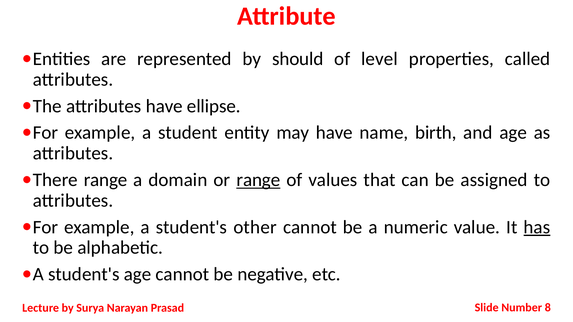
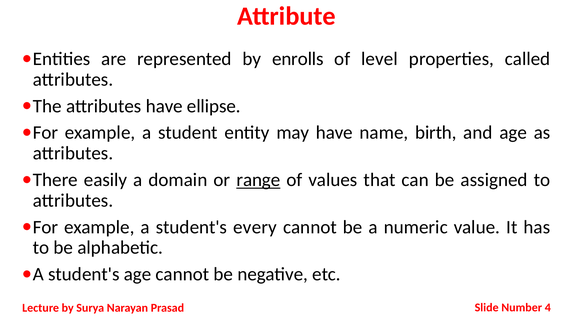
should: should -> enrolls
range at (106, 180): range -> easily
other: other -> every
has underline: present -> none
8: 8 -> 4
